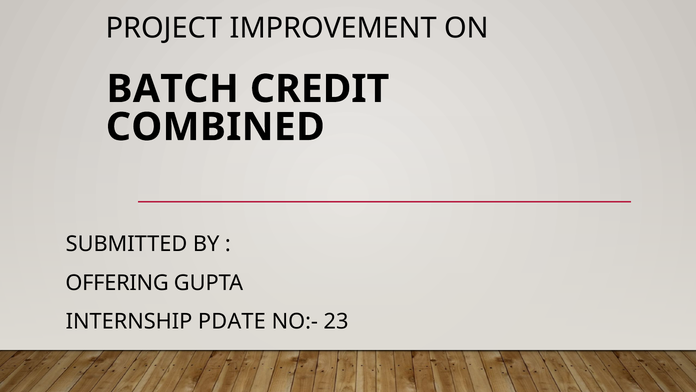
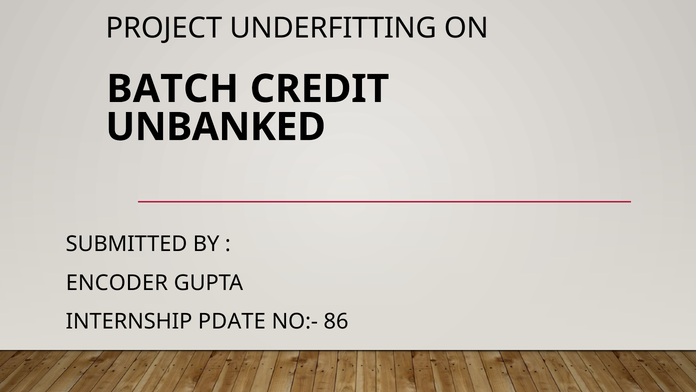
IMPROVEMENT: IMPROVEMENT -> UNDERFITTING
COMBINED: COMBINED -> UNBANKED
OFFERING: OFFERING -> ENCODER
23: 23 -> 86
